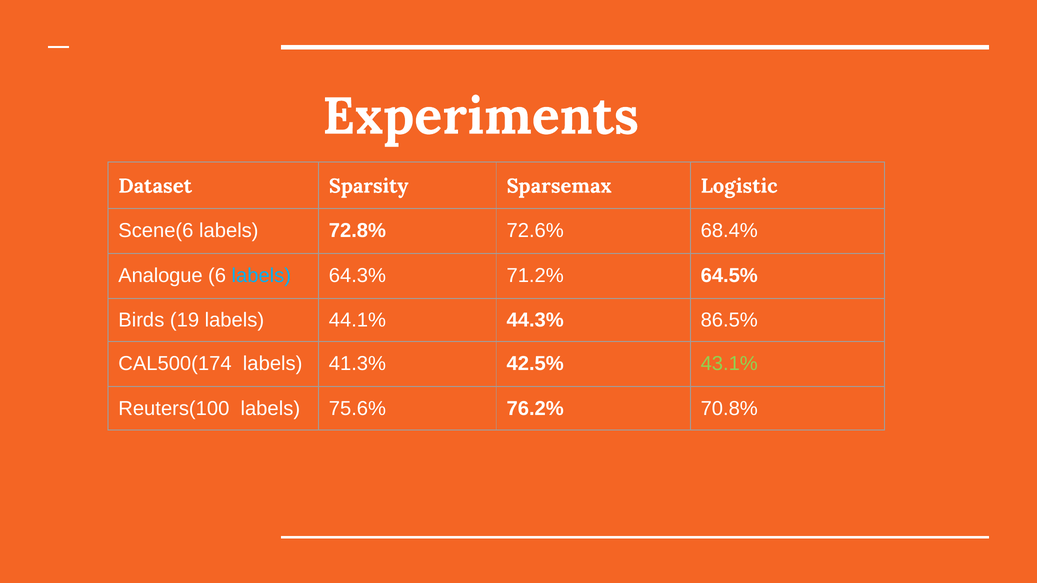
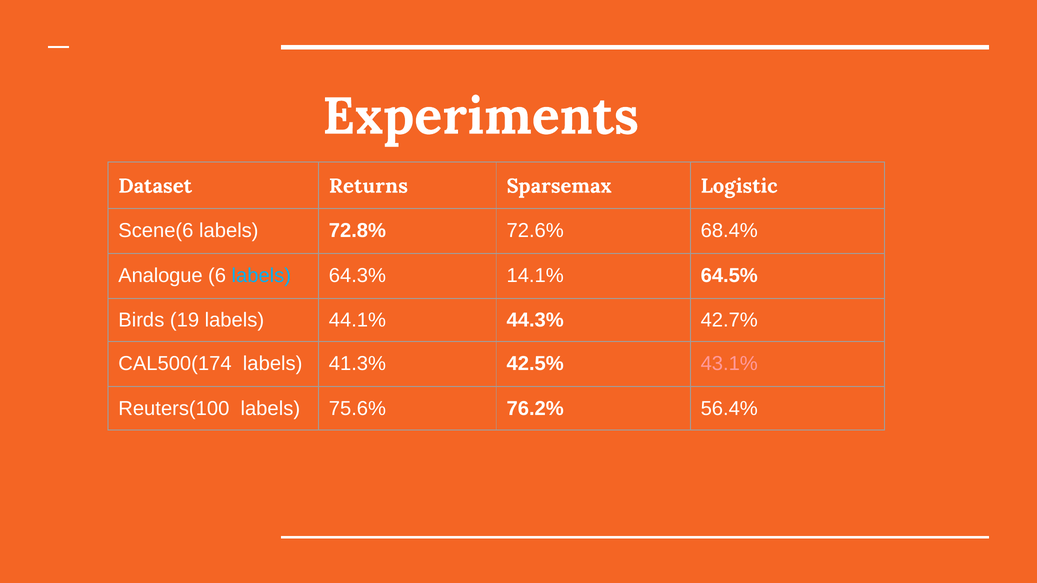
Sparsity: Sparsity -> Returns
71.2%: 71.2% -> 14.1%
86.5%: 86.5% -> 42.7%
43.1% colour: light green -> pink
70.8%: 70.8% -> 56.4%
